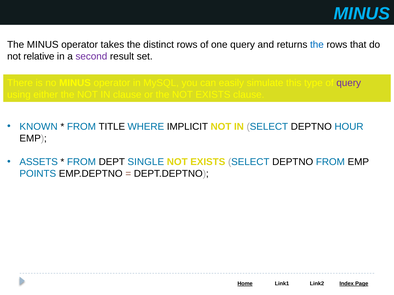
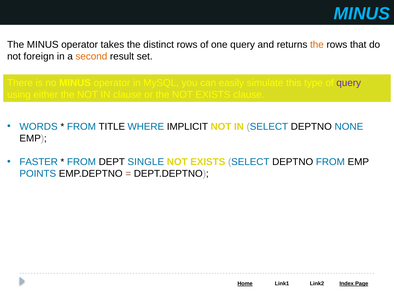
the at (317, 45) colour: blue -> orange
relative: relative -> foreign
second colour: purple -> orange
KNOWN: KNOWN -> WORDS
HOUR: HOUR -> NONE
ASSETS: ASSETS -> FASTER
